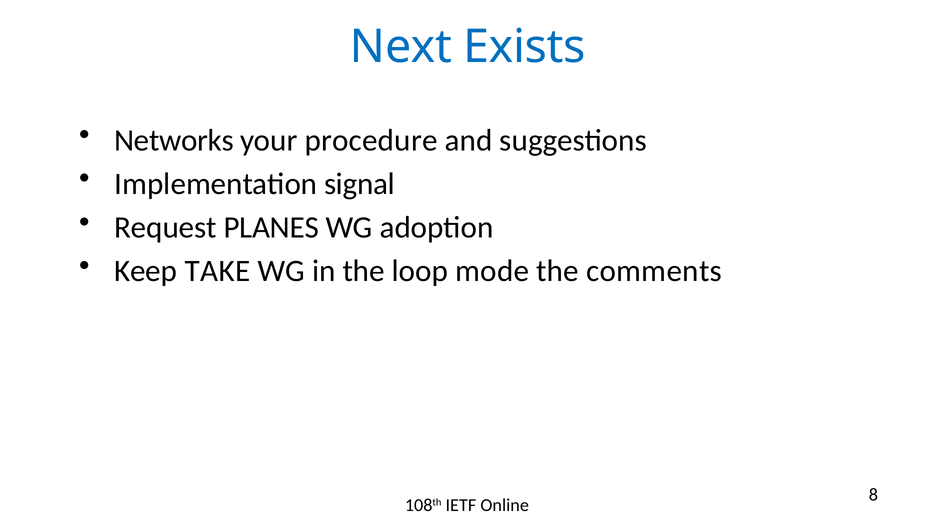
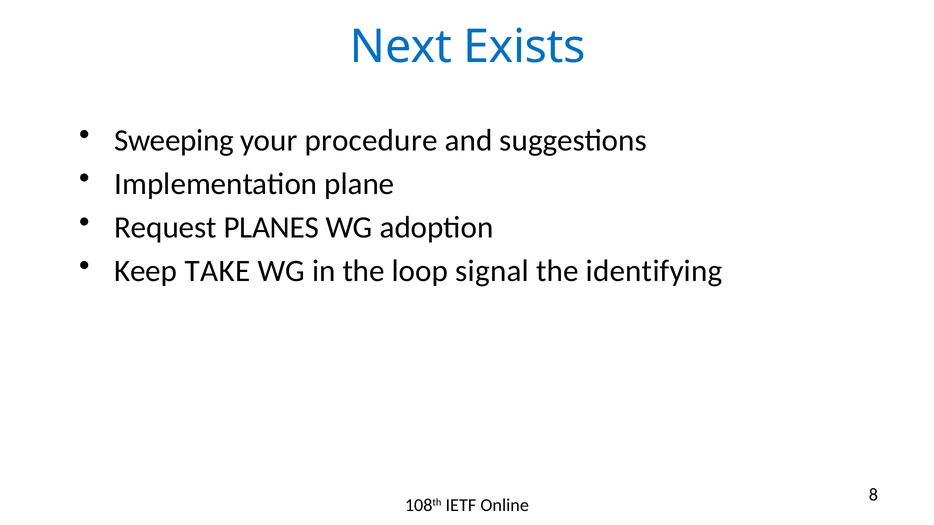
Networks: Networks -> Sweeping
signal: signal -> plane
mode: mode -> signal
comments: comments -> identifying
